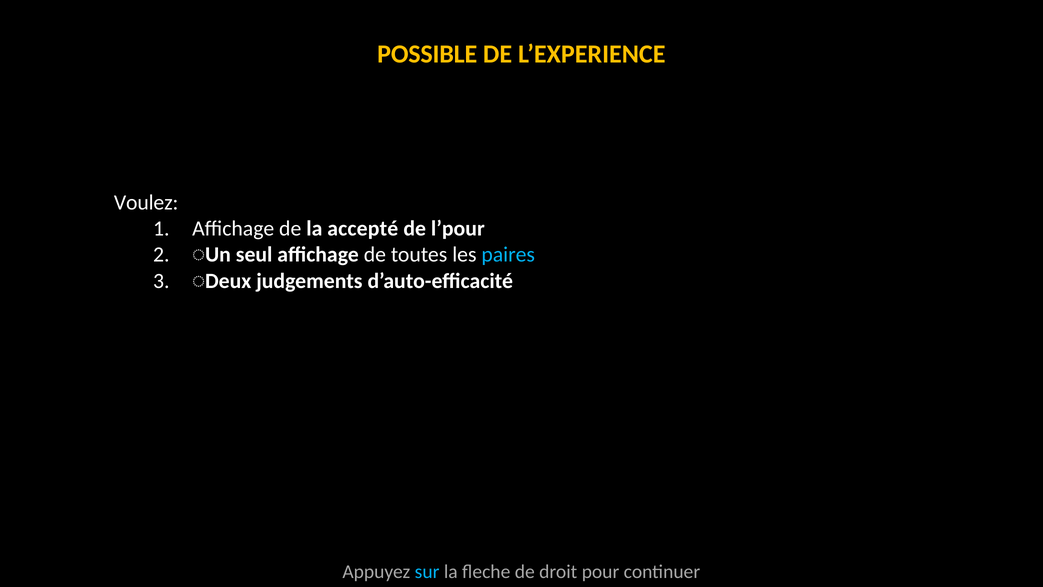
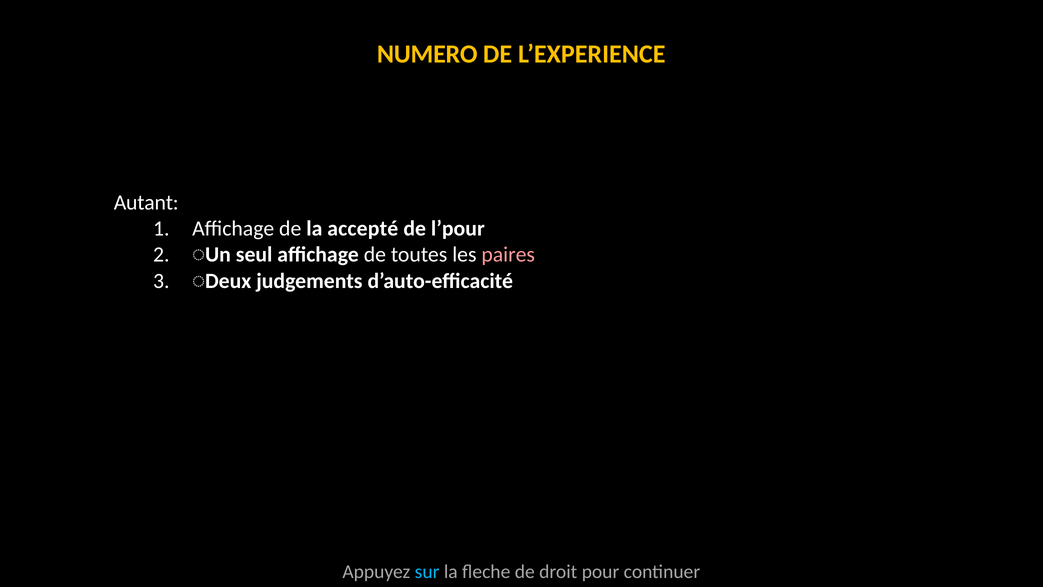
POSSIBLE: POSSIBLE -> NUMERO
Voulez: Voulez -> Autant
paires colour: light blue -> pink
